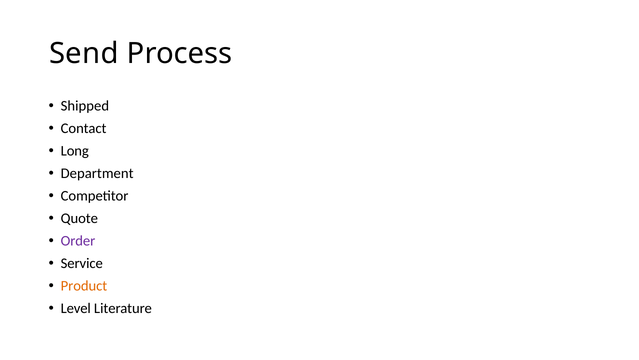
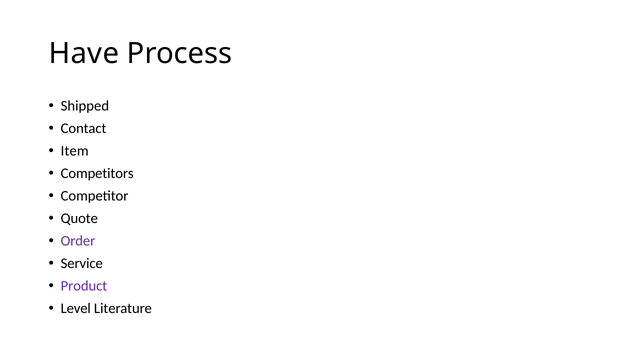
Send: Send -> Have
Long: Long -> Item
Department: Department -> Competitors
Product colour: orange -> purple
